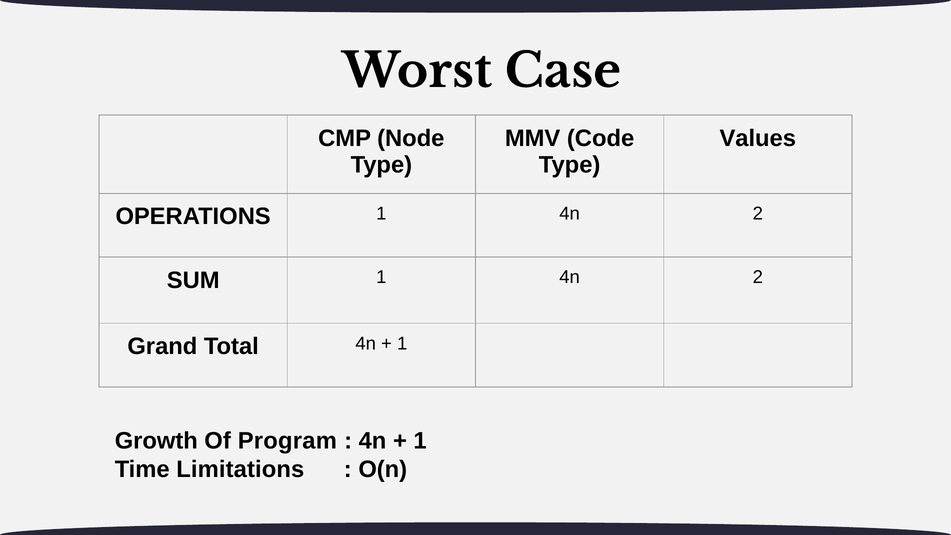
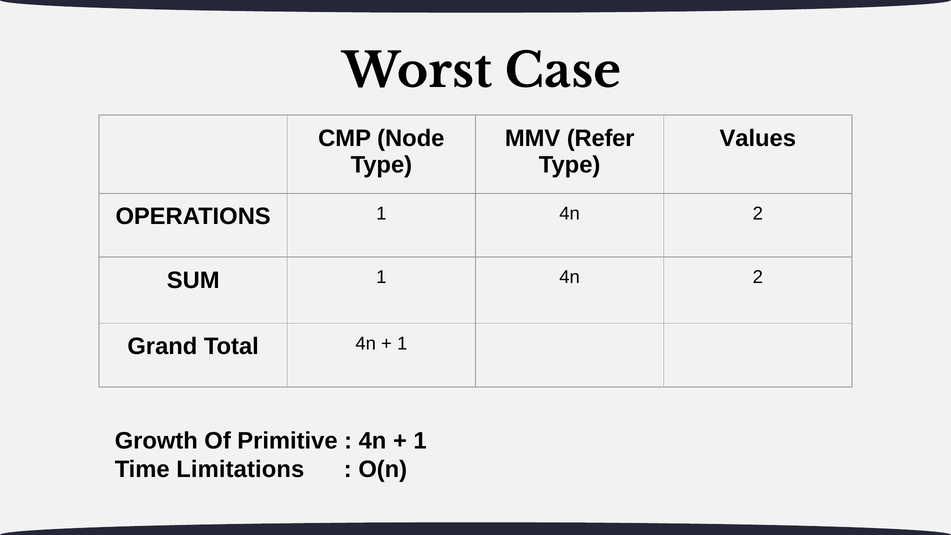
Code: Code -> Refer
Program: Program -> Primitive
